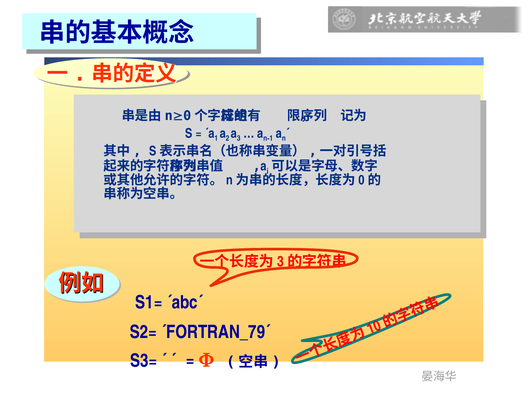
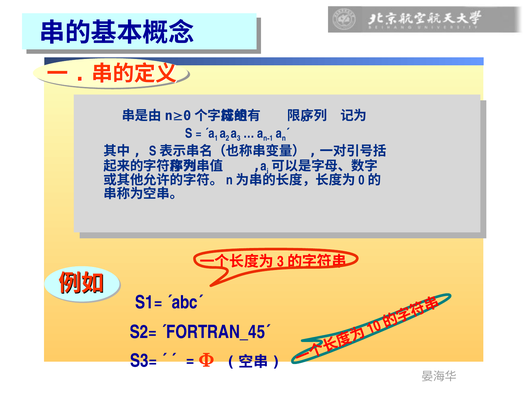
´FORTRAN_79´: ´FORTRAN_79´ -> ´FORTRAN_45´
